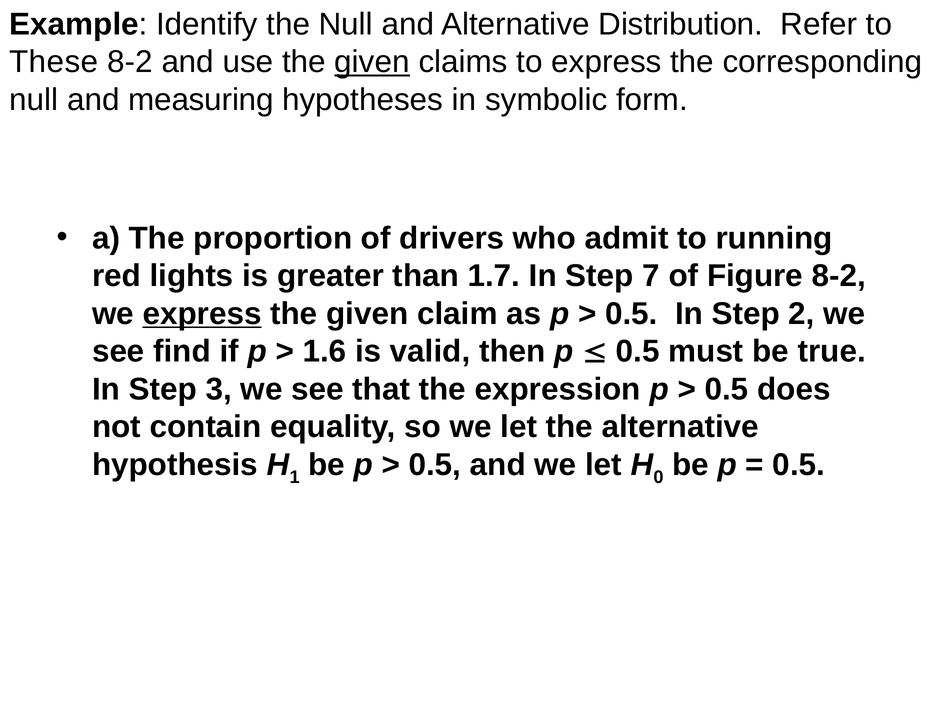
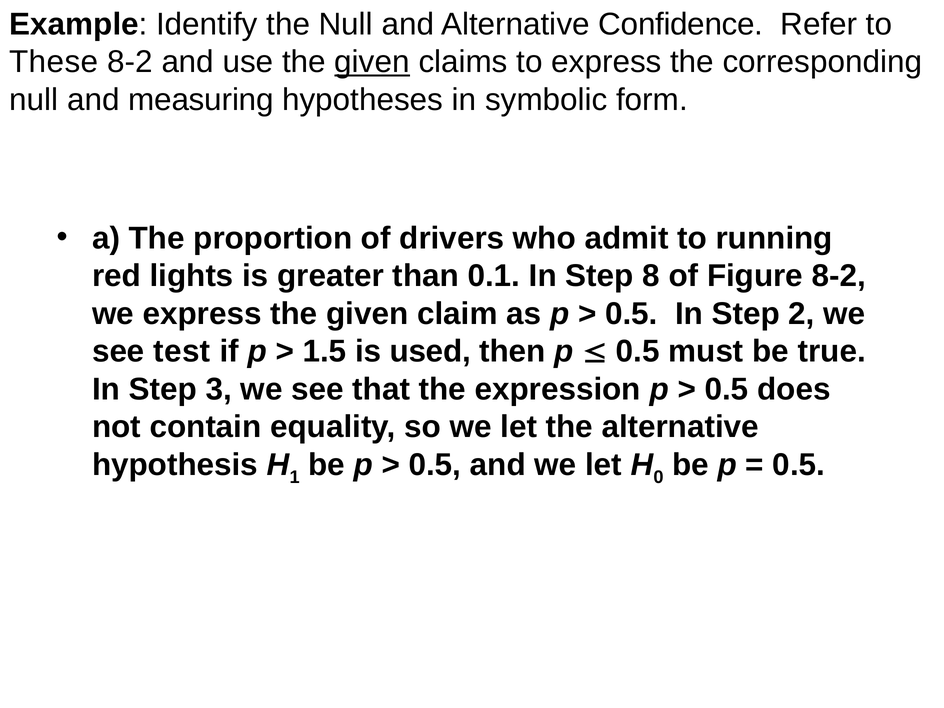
Distribution: Distribution -> Confidence
1.7: 1.7 -> 0.1
7: 7 -> 8
express at (202, 314) underline: present -> none
find: find -> test
1.6: 1.6 -> 1.5
valid: valid -> used
